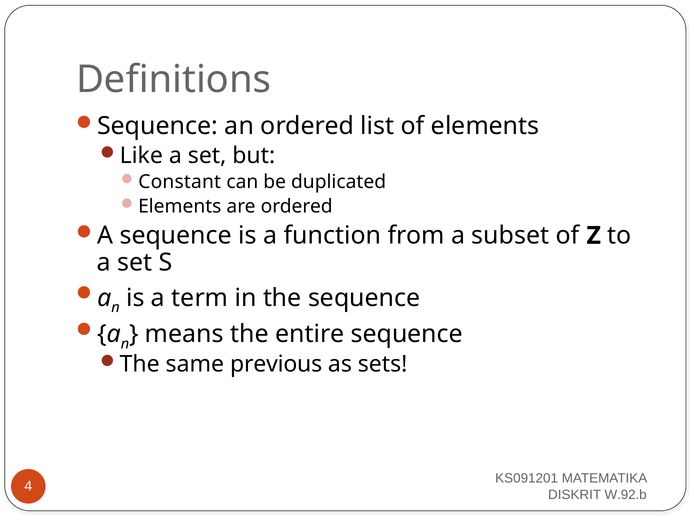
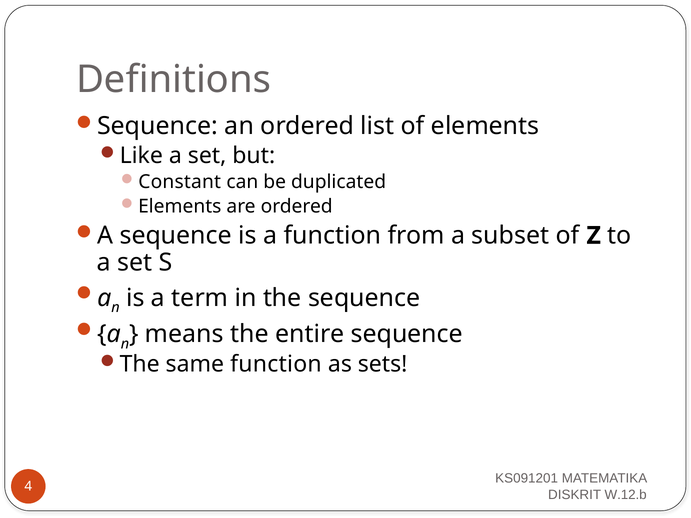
same previous: previous -> function
W.92.b: W.92.b -> W.12.b
